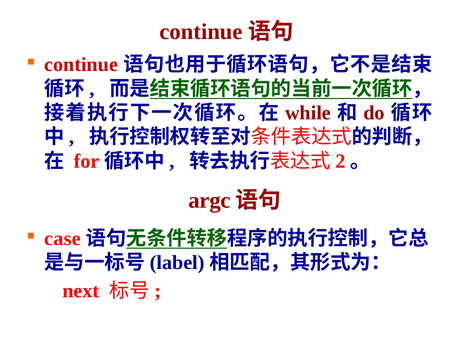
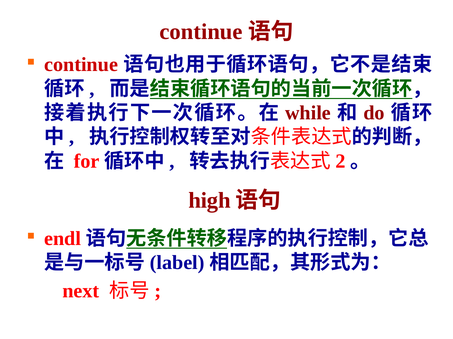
argc: argc -> high
case: case -> endl
